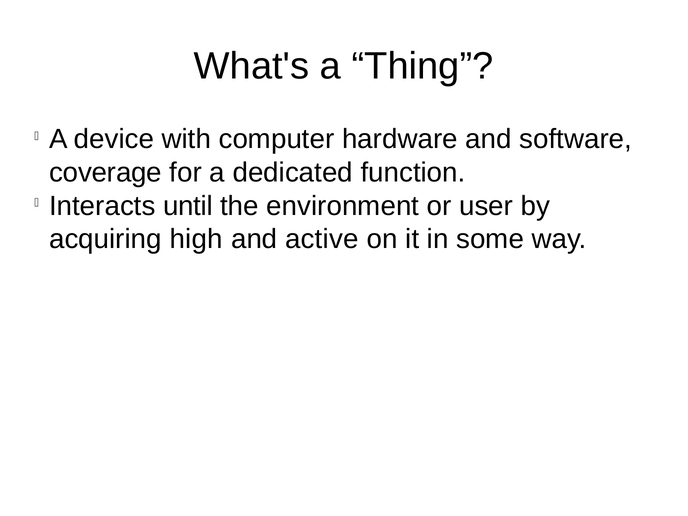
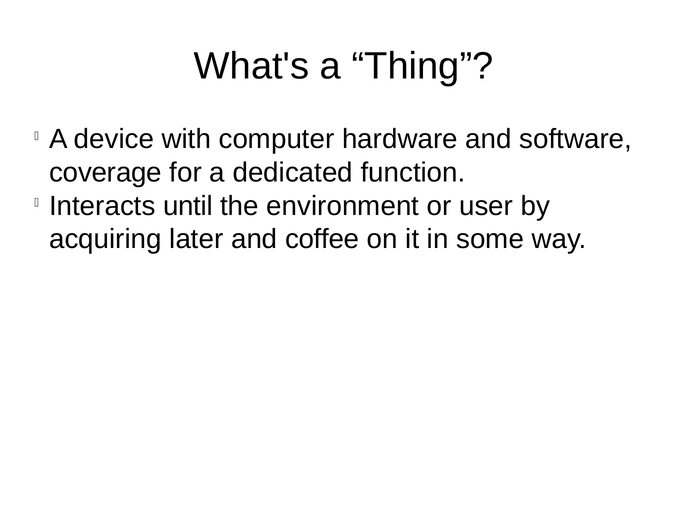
high: high -> later
active: active -> coffee
